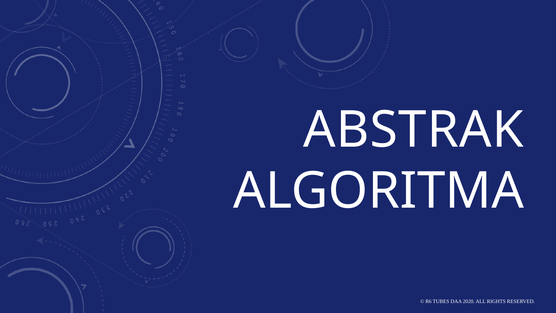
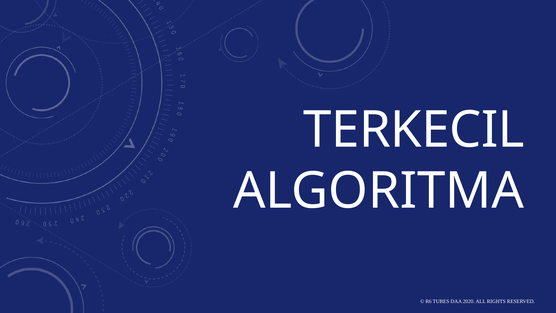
ABSTRAK: ABSTRAK -> TERKECIL
